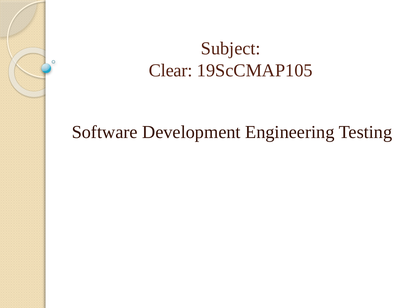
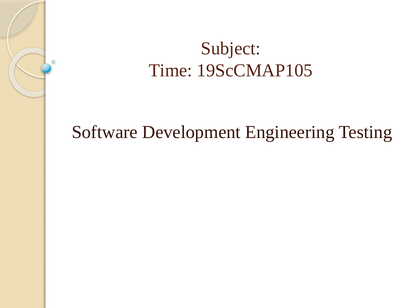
Clear: Clear -> Time
